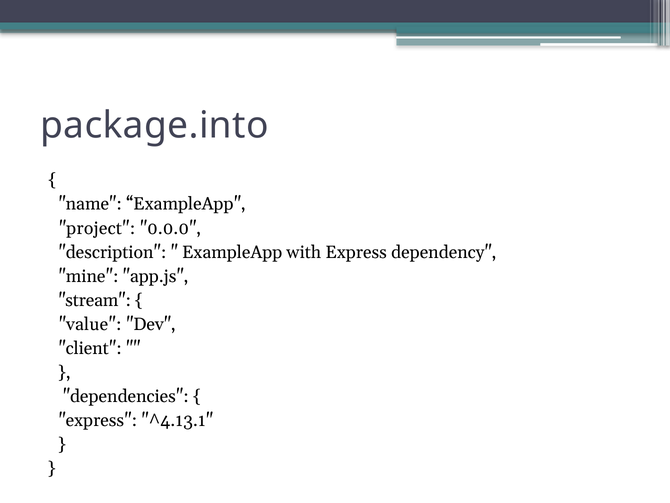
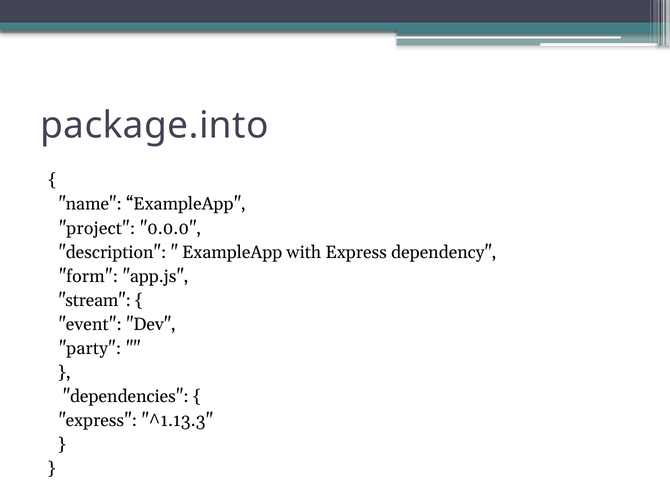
mine: mine -> form
value: value -> event
client: client -> party
^4.13.1: ^4.13.1 -> ^1.13.3
